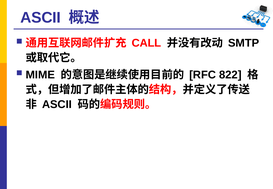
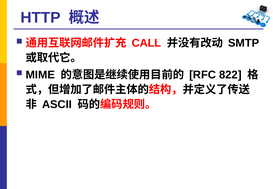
ASCII at (41, 18): ASCII -> HTTP
